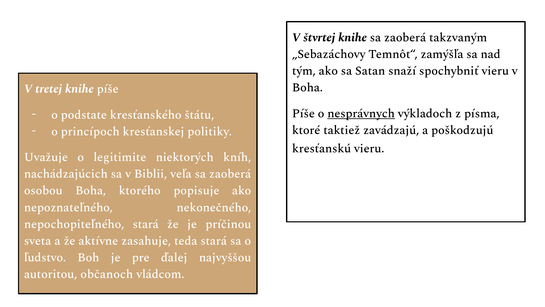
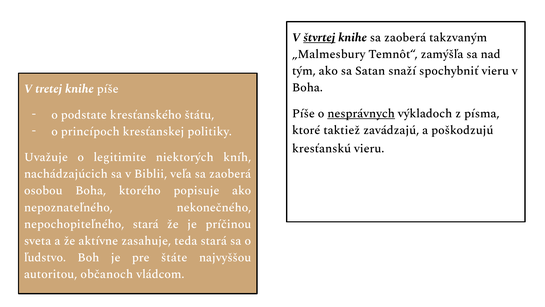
štvrtej underline: none -> present
„Sebazáchovy: „Sebazáchovy -> „Malmesbury
ďalej: ďalej -> štáte
